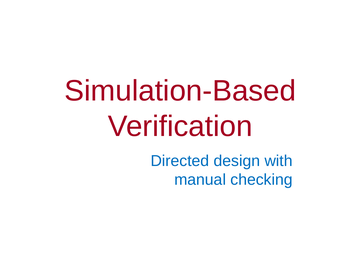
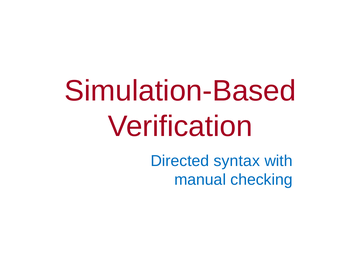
design: design -> syntax
